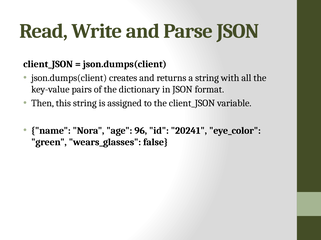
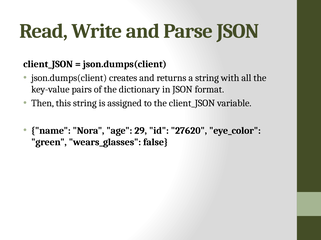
96: 96 -> 29
20241: 20241 -> 27620
